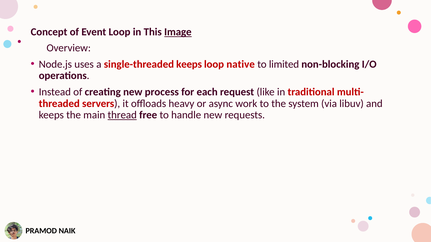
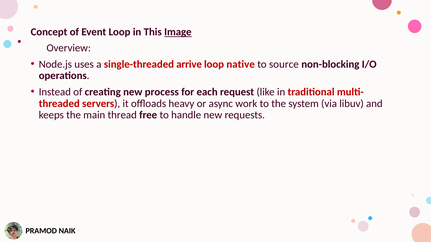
single-threaded keeps: keeps -> arrive
limited: limited -> source
thread underline: present -> none
